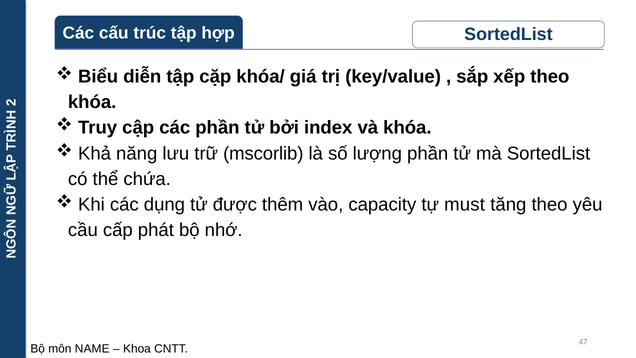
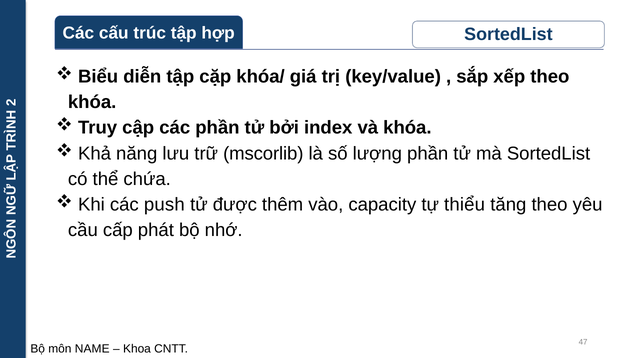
dụng: dụng -> push
must: must -> thiểu
